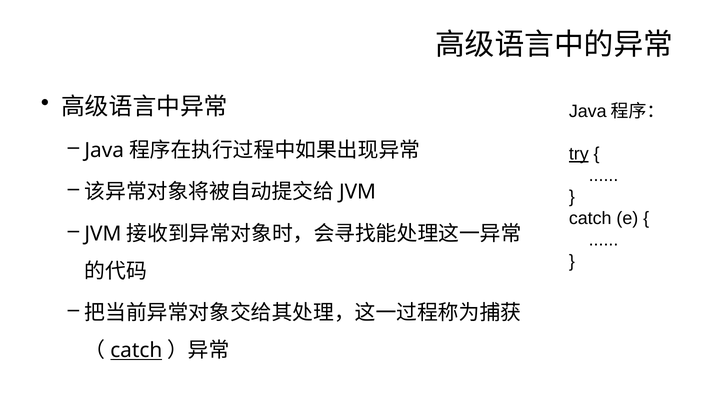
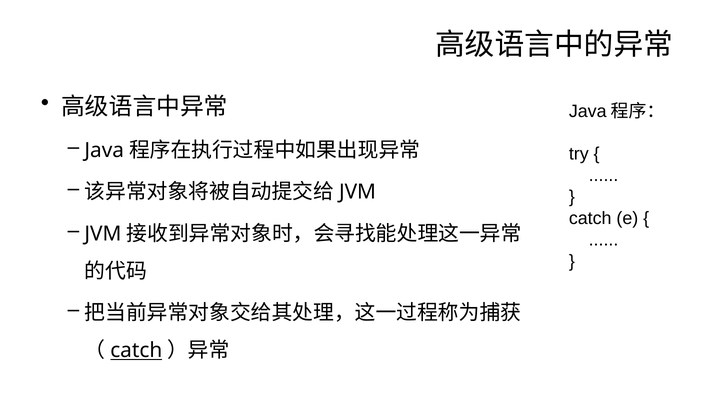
try underline: present -> none
